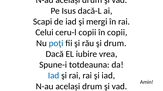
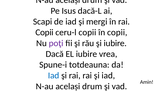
Celui at (44, 33): Celui -> Copii
poţi colour: blue -> purple
şi drum: drum -> iubire
